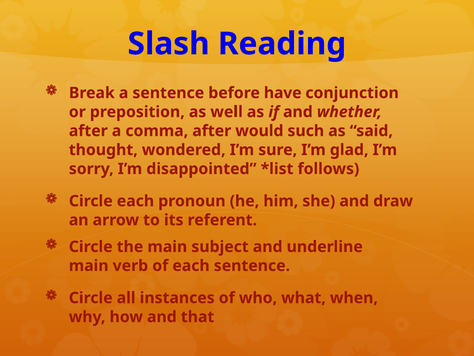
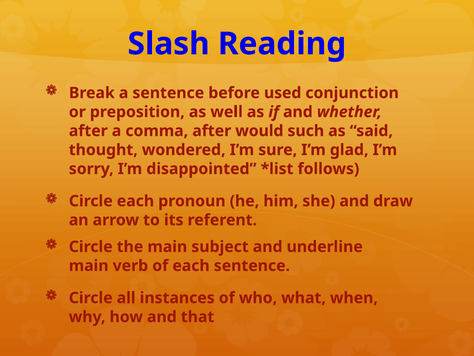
have: have -> used
